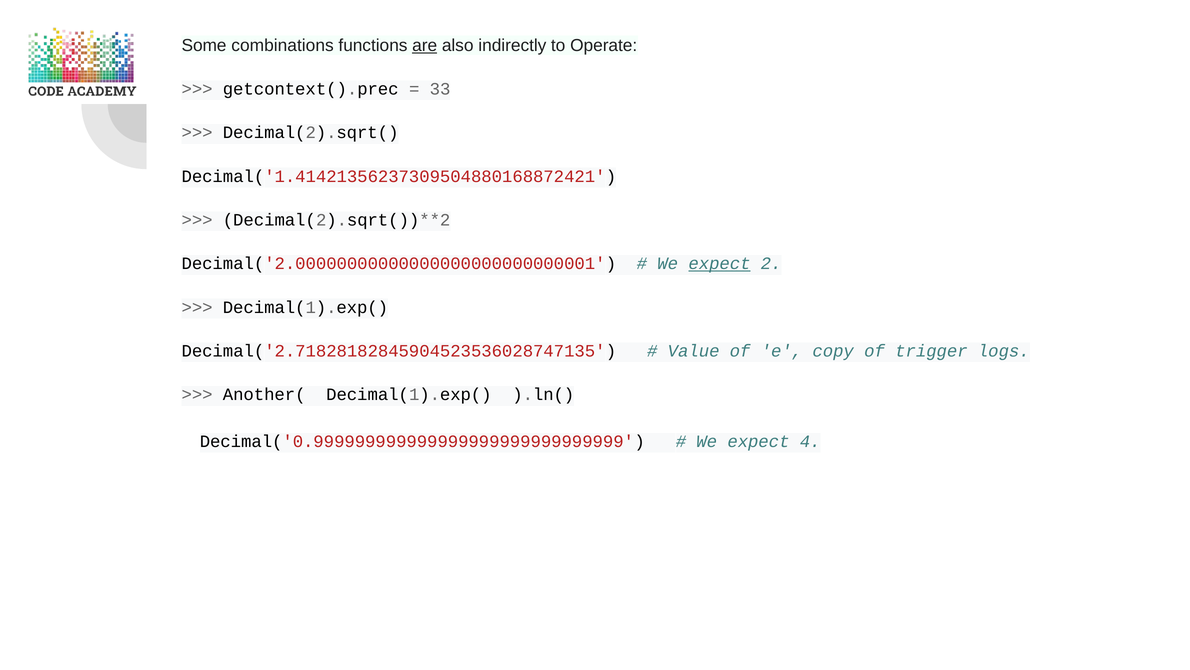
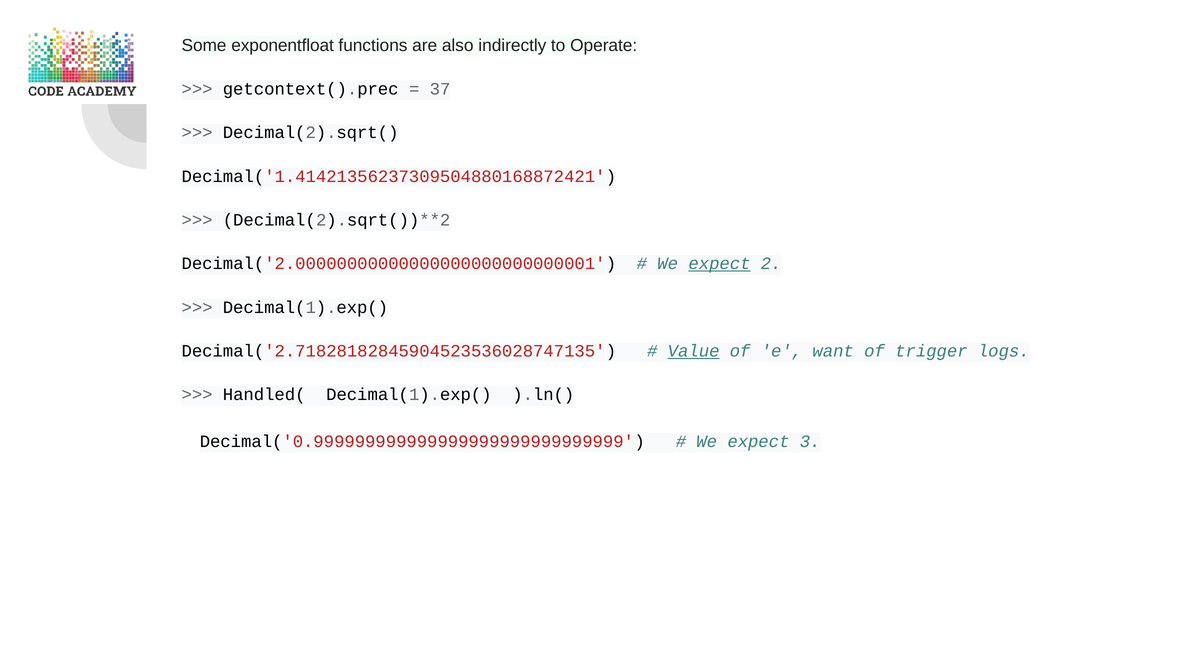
combinations: combinations -> exponentfloat
are underline: present -> none
33: 33 -> 37
Value underline: none -> present
copy: copy -> want
Another(: Another( -> Handled(
4: 4 -> 3
